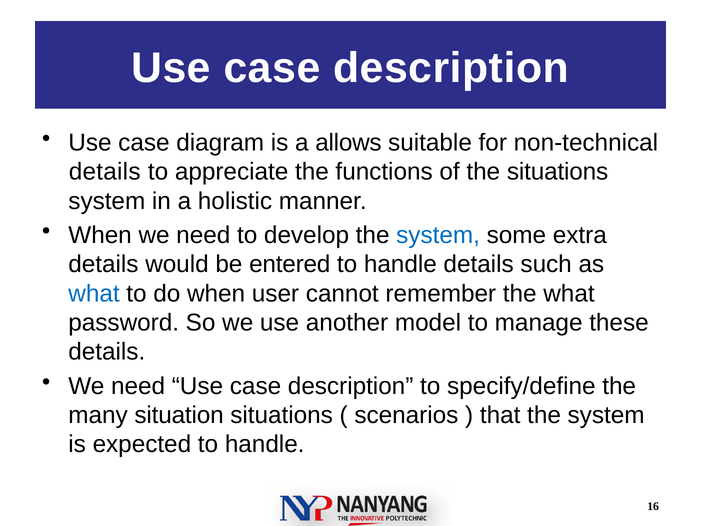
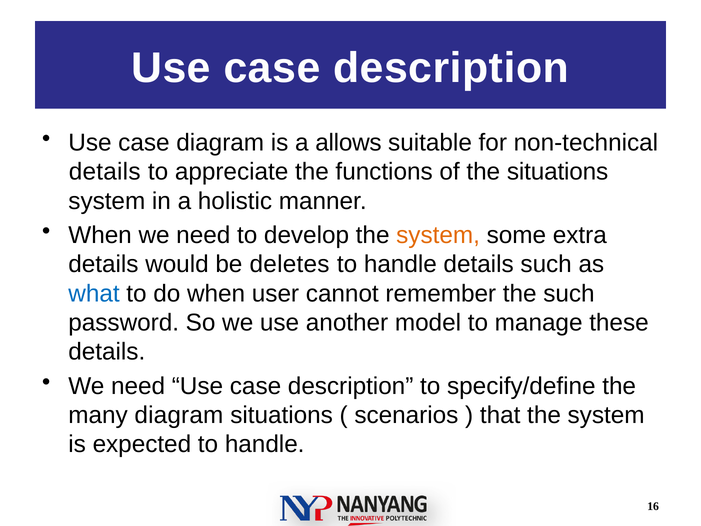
system at (438, 235) colour: blue -> orange
entered: entered -> deletes
the what: what -> such
many situation: situation -> diagram
